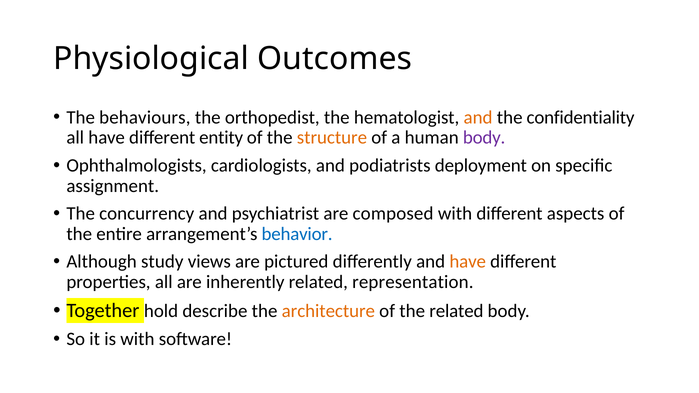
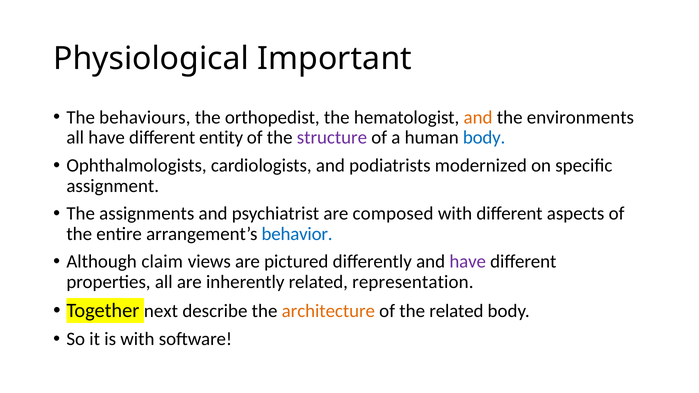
Outcomes: Outcomes -> Important
confidentiality: confidentiality -> environments
structure colour: orange -> purple
body at (484, 138) colour: purple -> blue
deployment: deployment -> modernized
concurrency: concurrency -> assignments
study: study -> claim
have at (468, 262) colour: orange -> purple
hold: hold -> next
